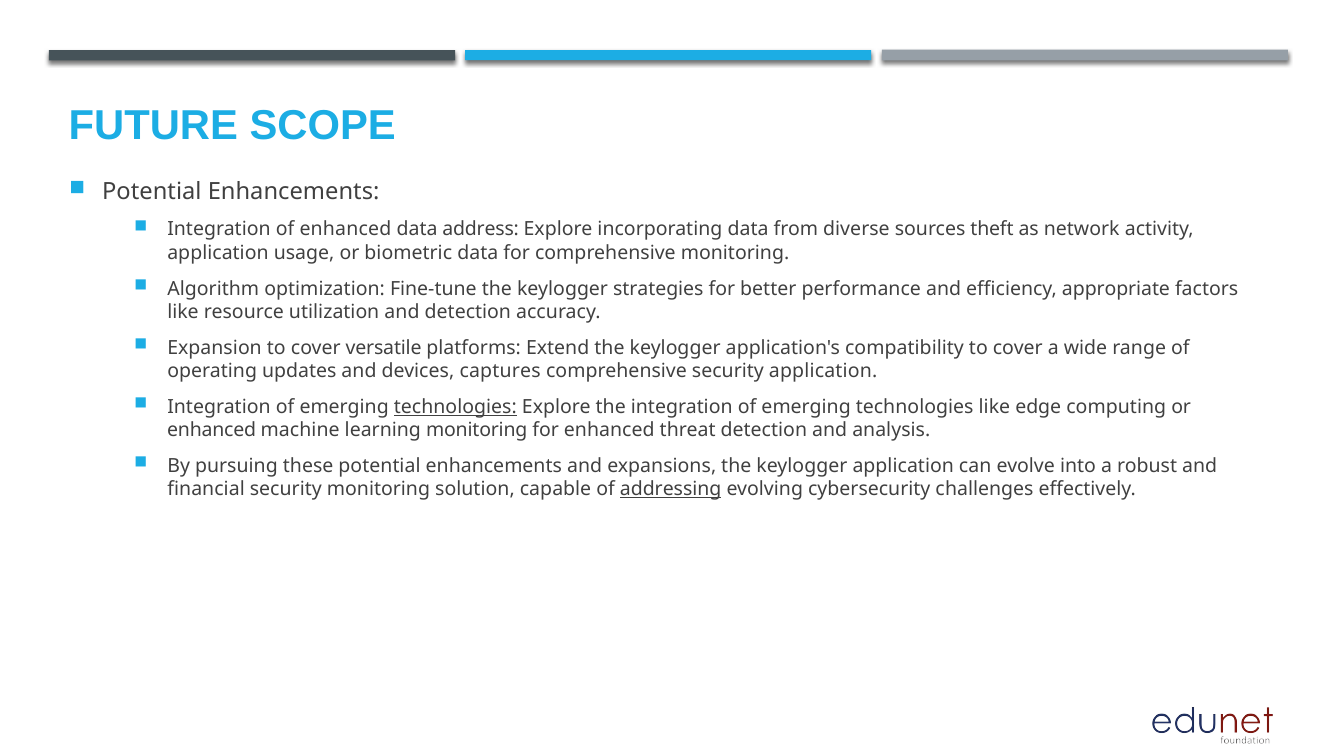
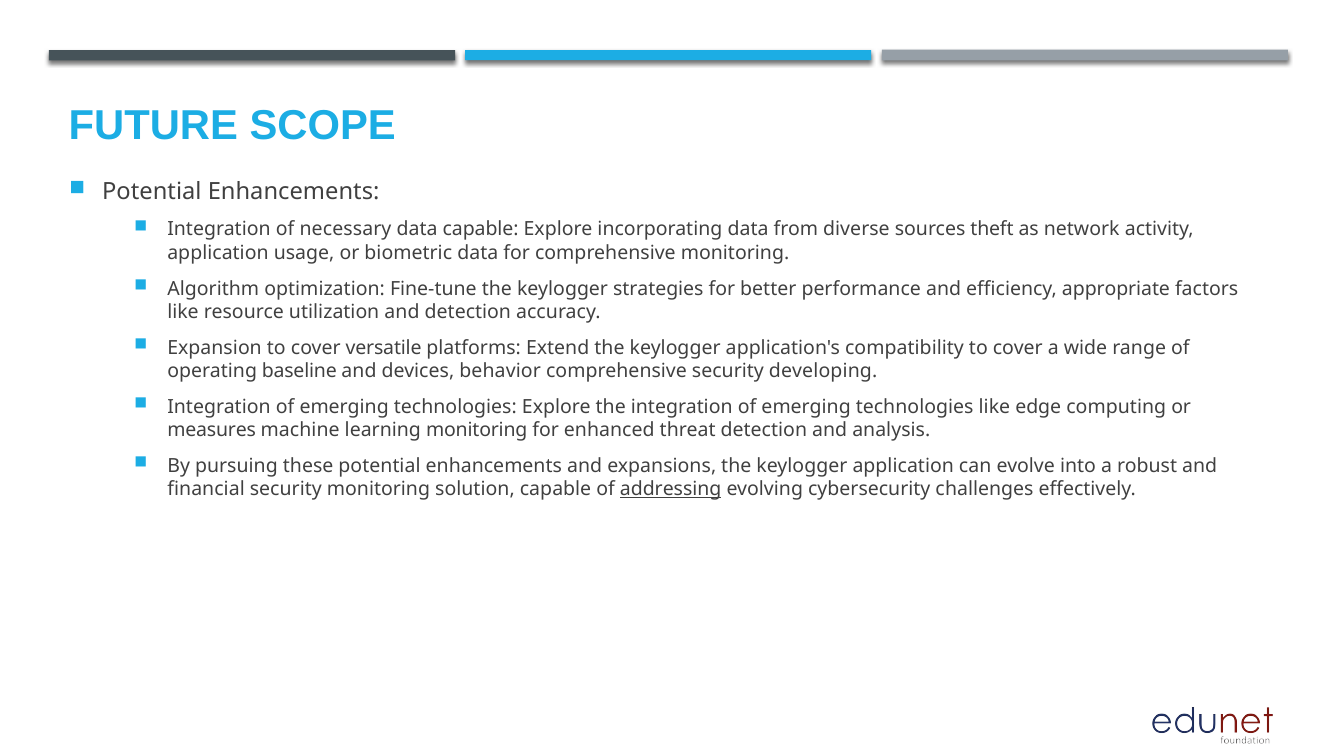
of enhanced: enhanced -> necessary
data address: address -> capable
updates: updates -> baseline
captures: captures -> behavior
security application: application -> developing
technologies at (455, 407) underline: present -> none
enhanced at (212, 430): enhanced -> measures
